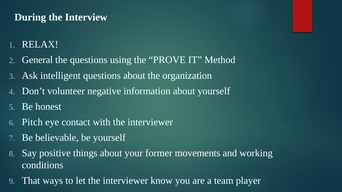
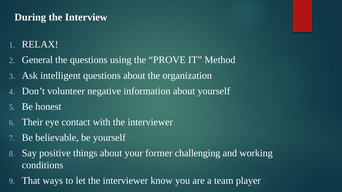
Pitch: Pitch -> Their
movements: movements -> challenging
